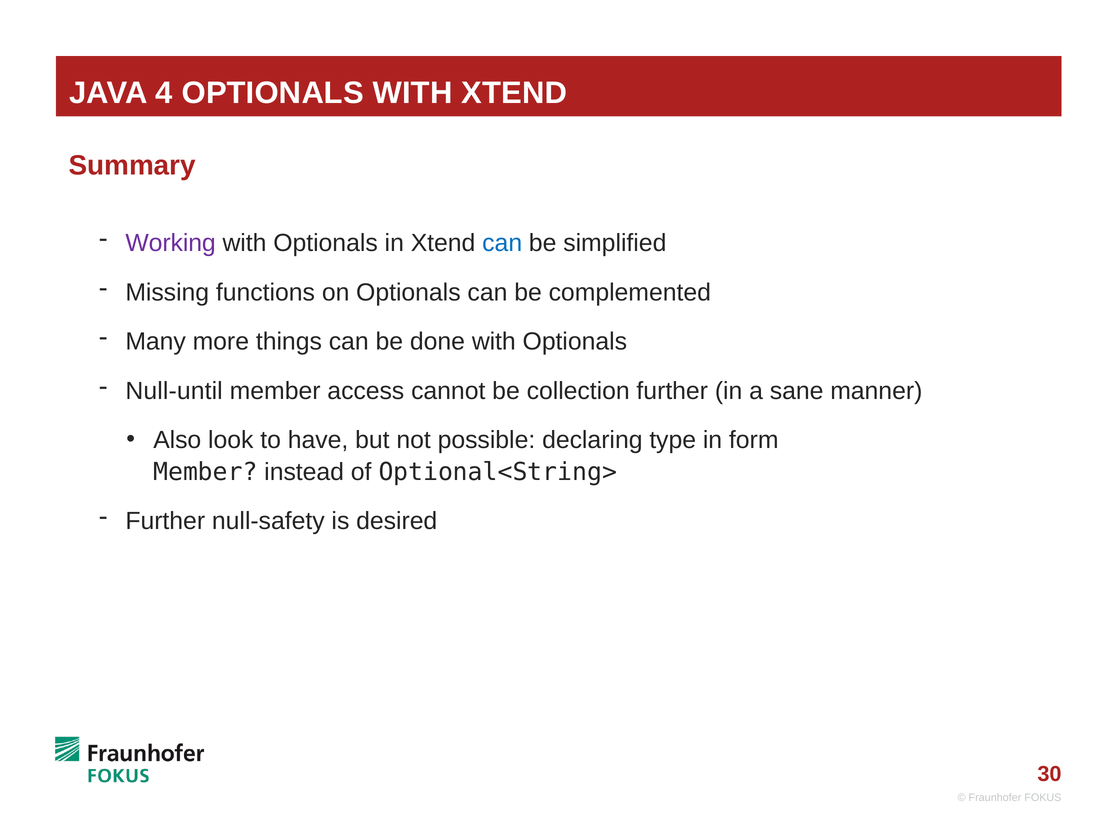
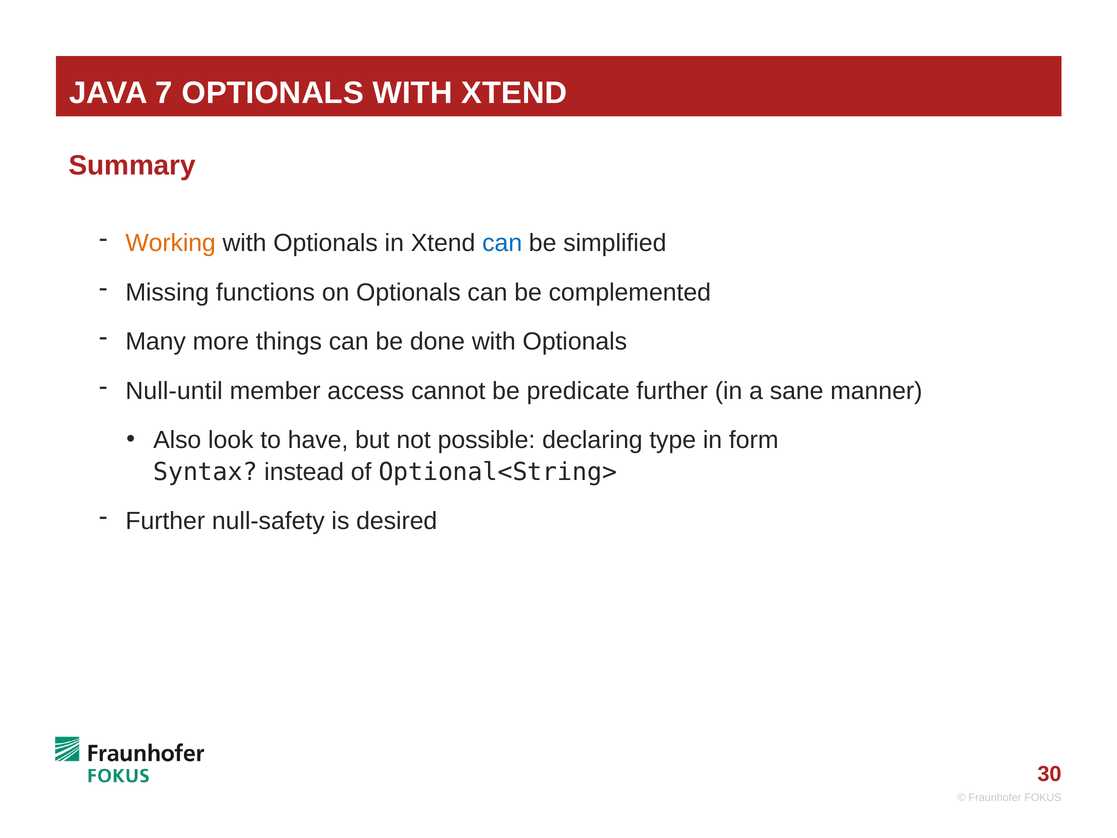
4: 4 -> 7
Working colour: purple -> orange
collection: collection -> predicate
Member at (205, 472): Member -> Syntax
